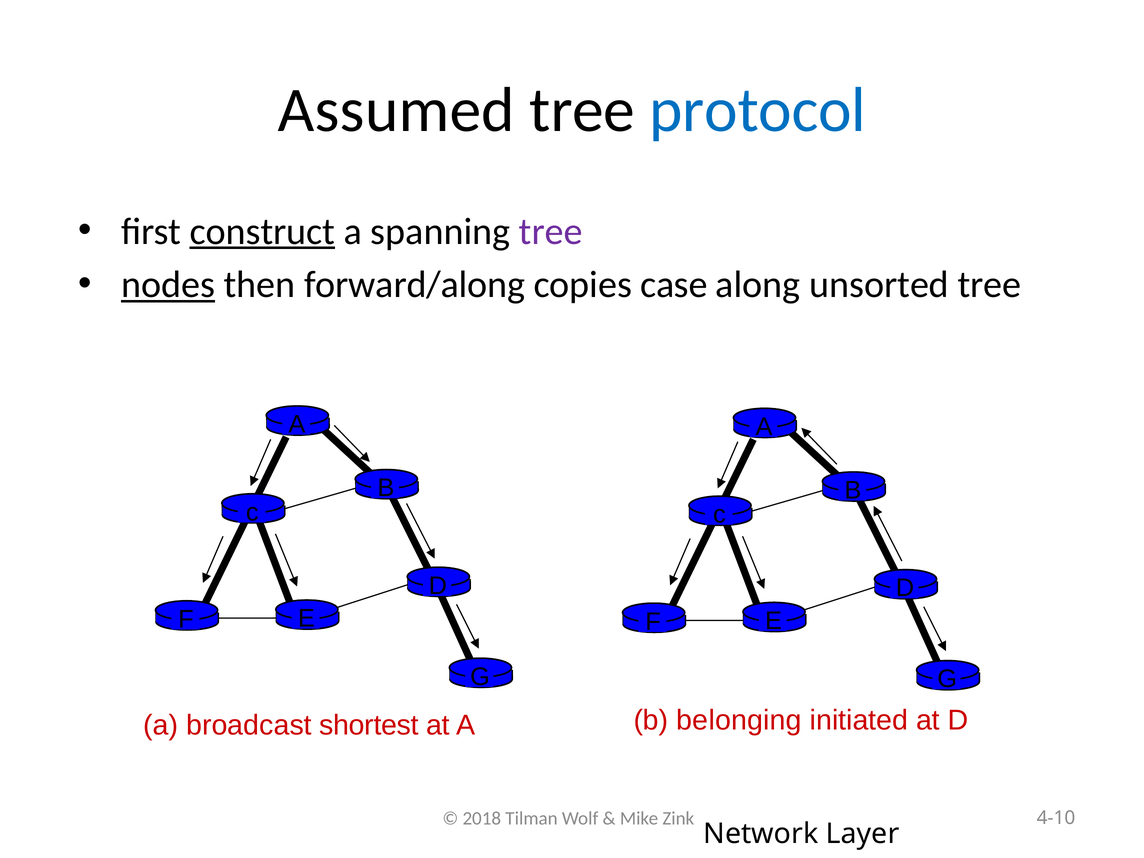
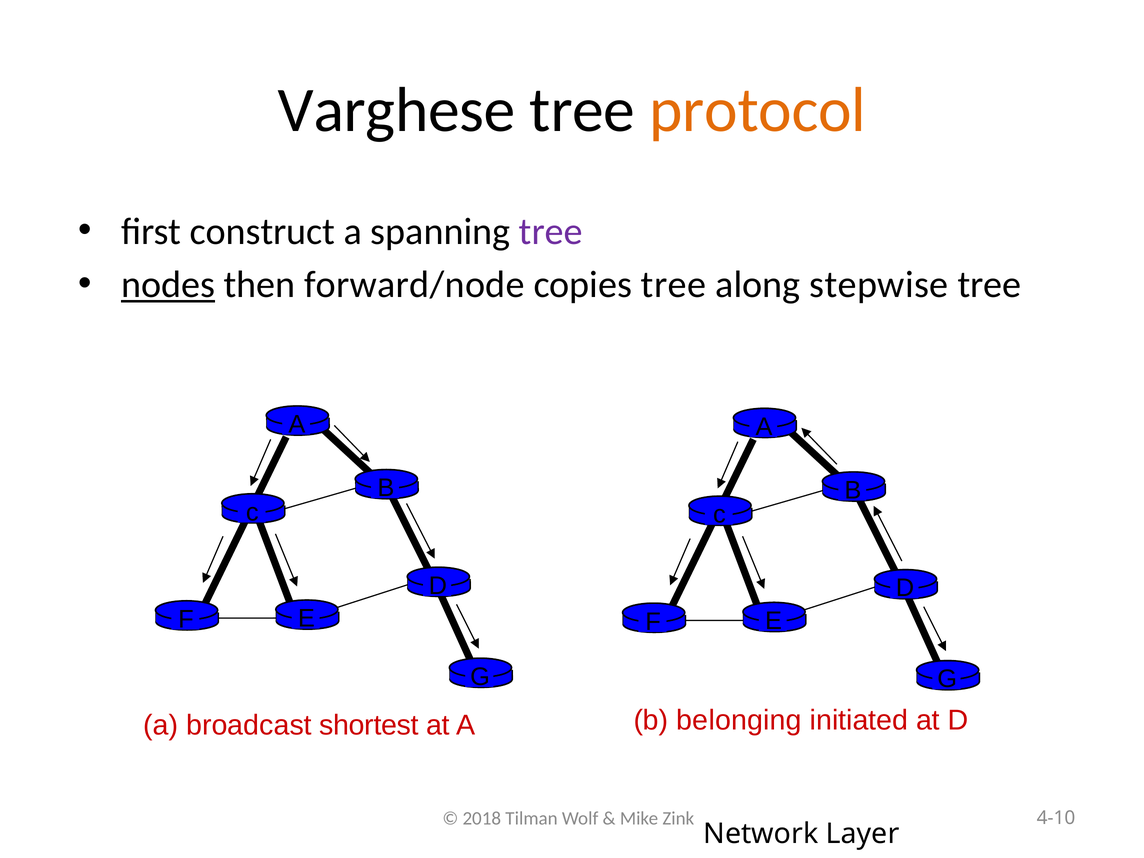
Assumed: Assumed -> Varghese
protocol colour: blue -> orange
construct underline: present -> none
forward/along: forward/along -> forward/node
copies case: case -> tree
unsorted: unsorted -> stepwise
